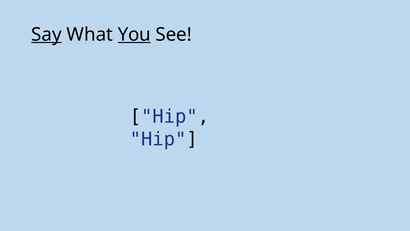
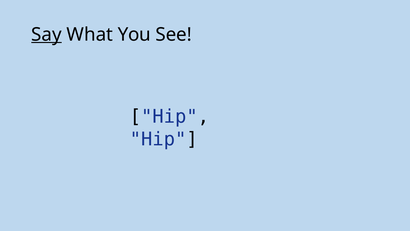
You underline: present -> none
